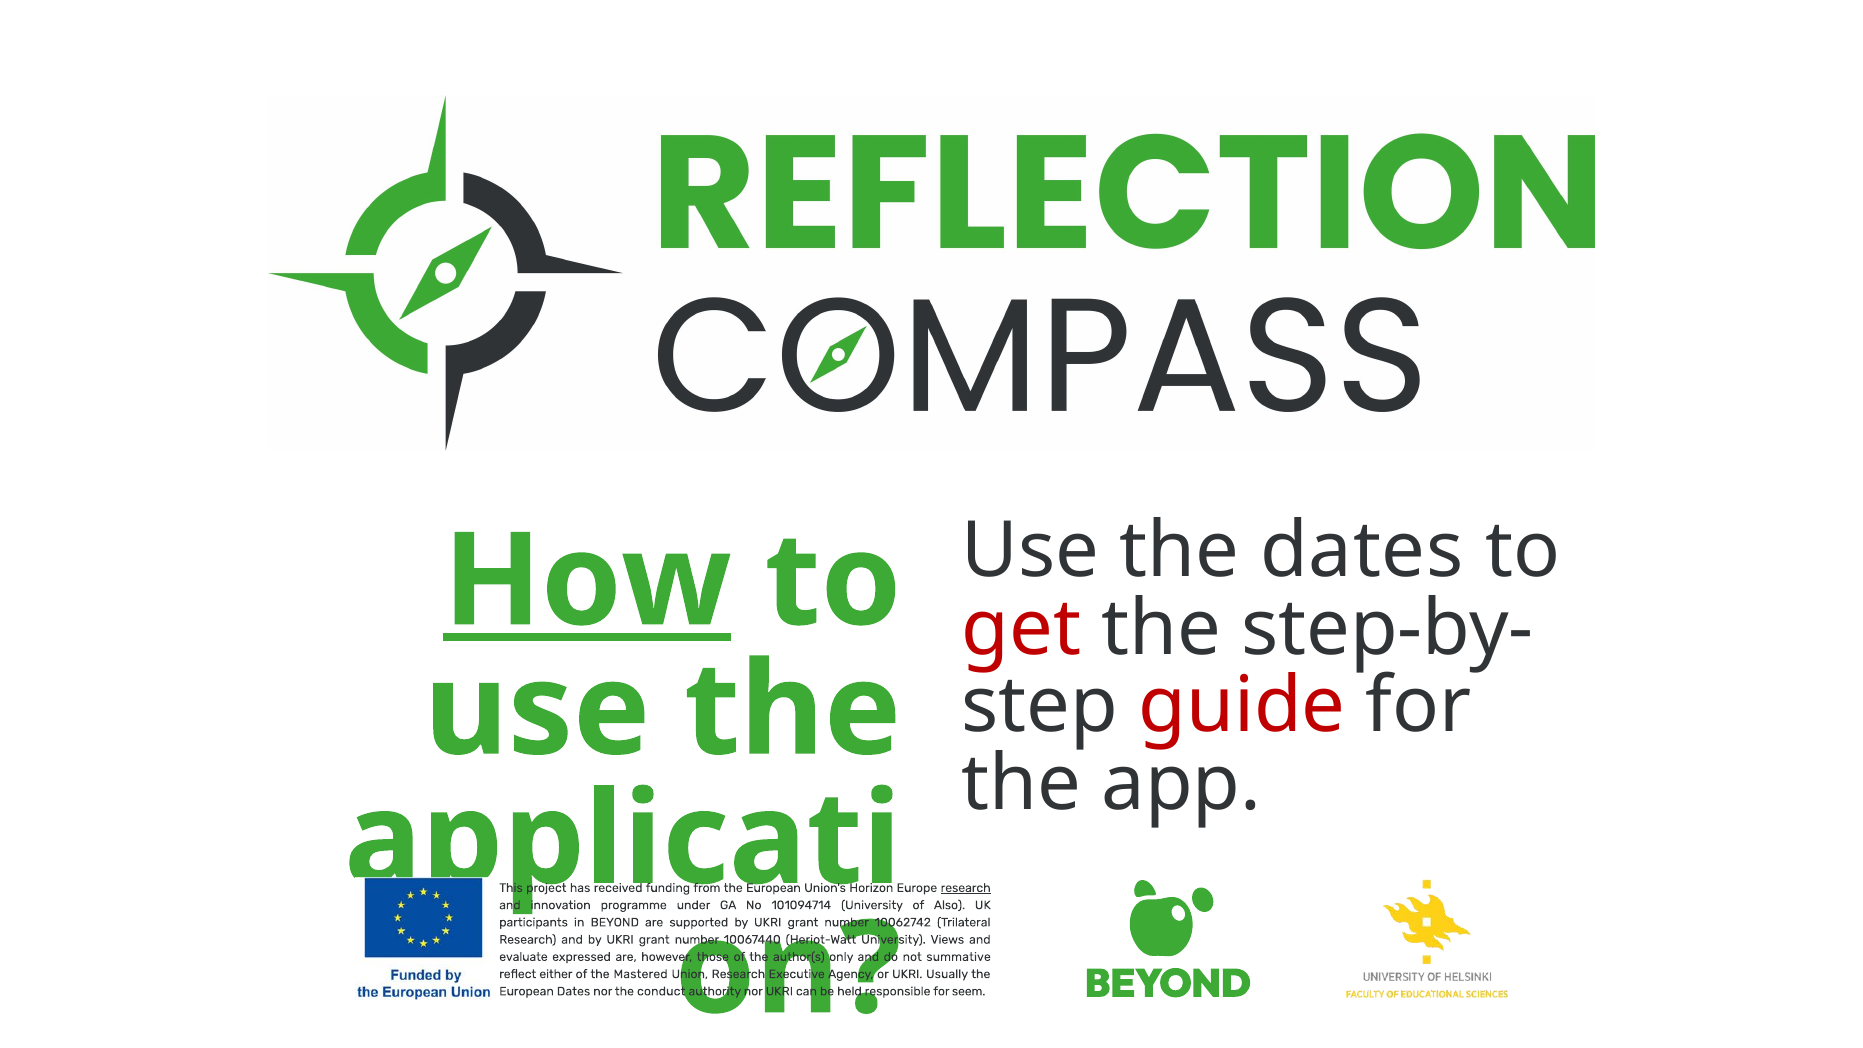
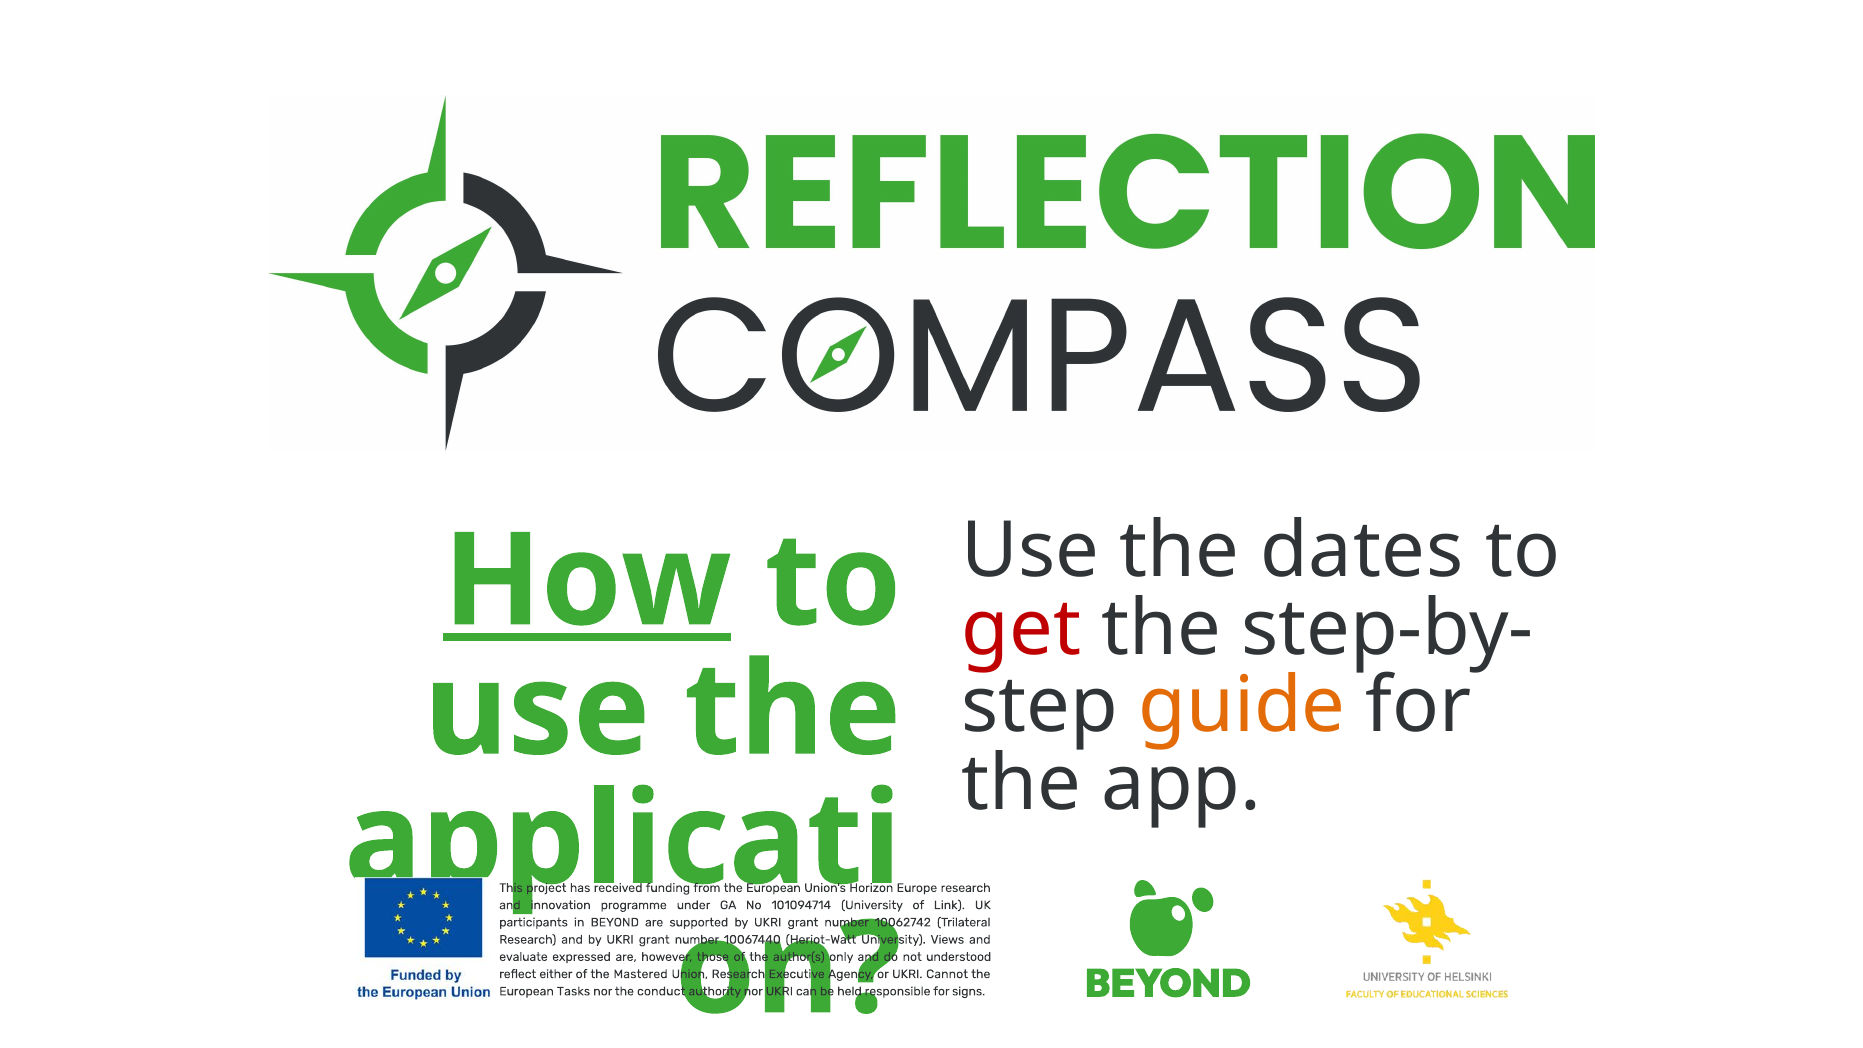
guide colour: red -> orange
research at (966, 888) underline: present -> none
Also: Also -> Link
summative: summative -> understood
Usually: Usually -> Cannot
European Dates: Dates -> Tasks
seem: seem -> signs
